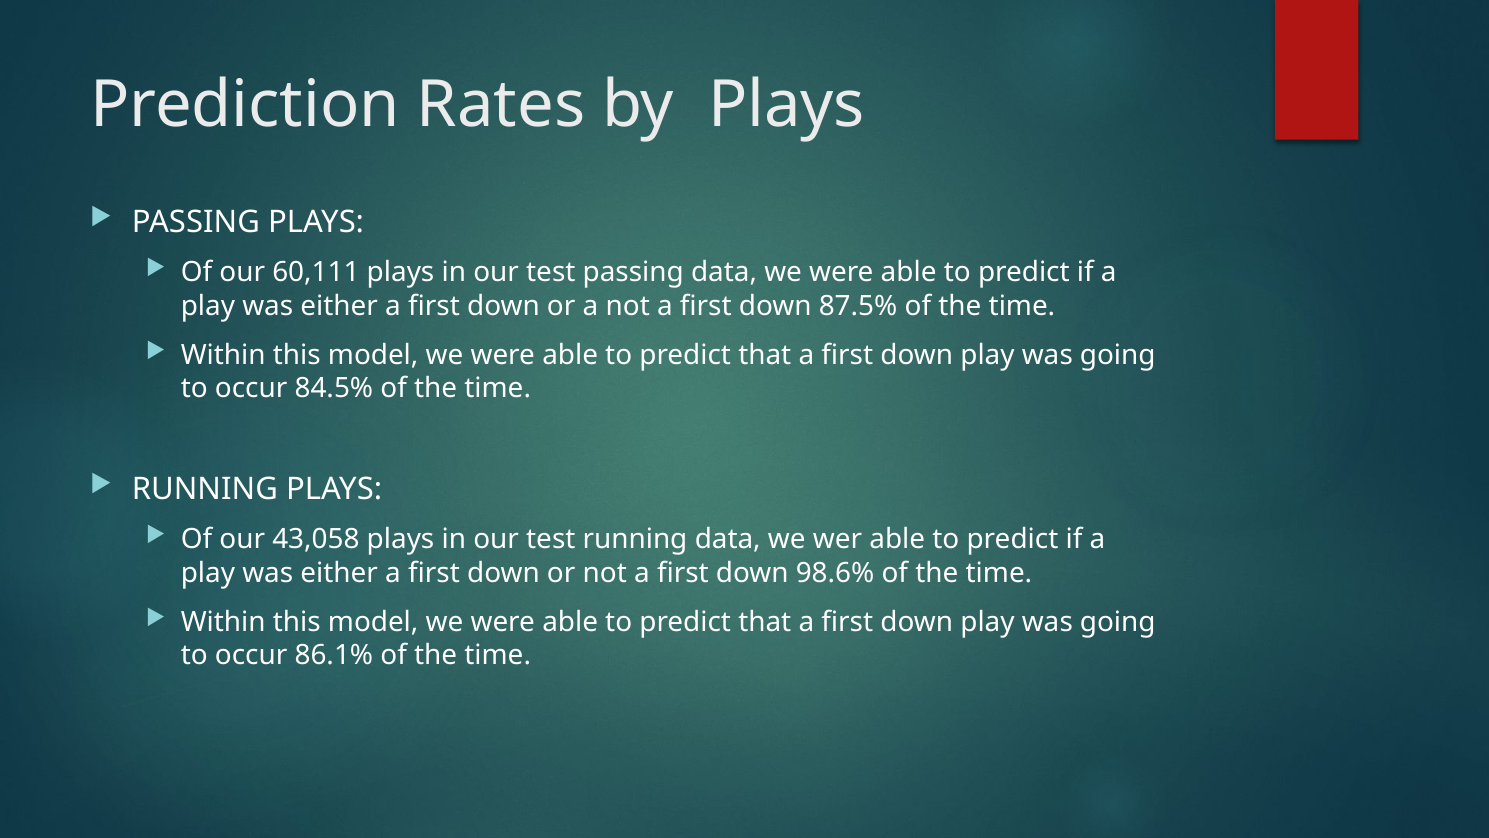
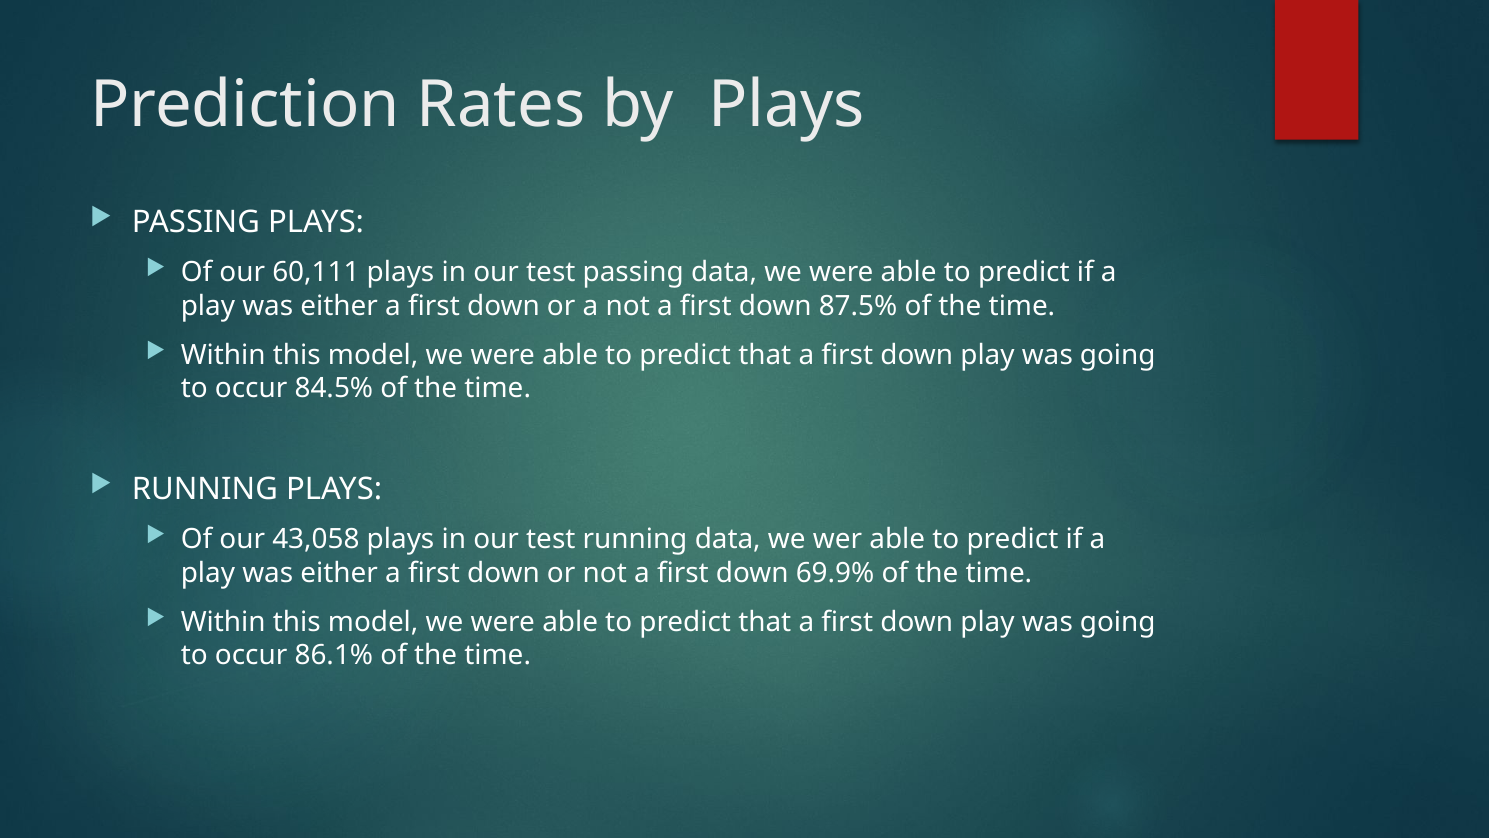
98.6%: 98.6% -> 69.9%
